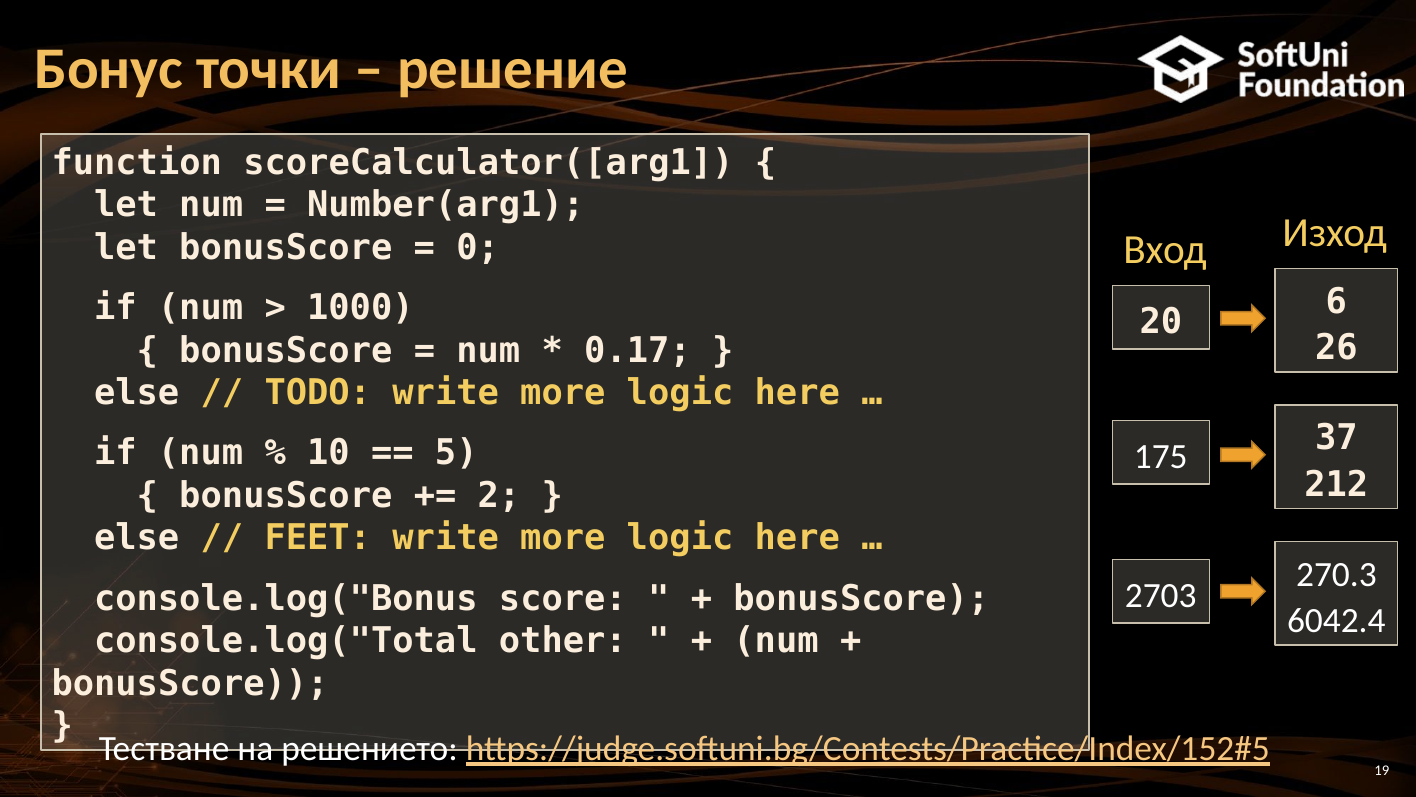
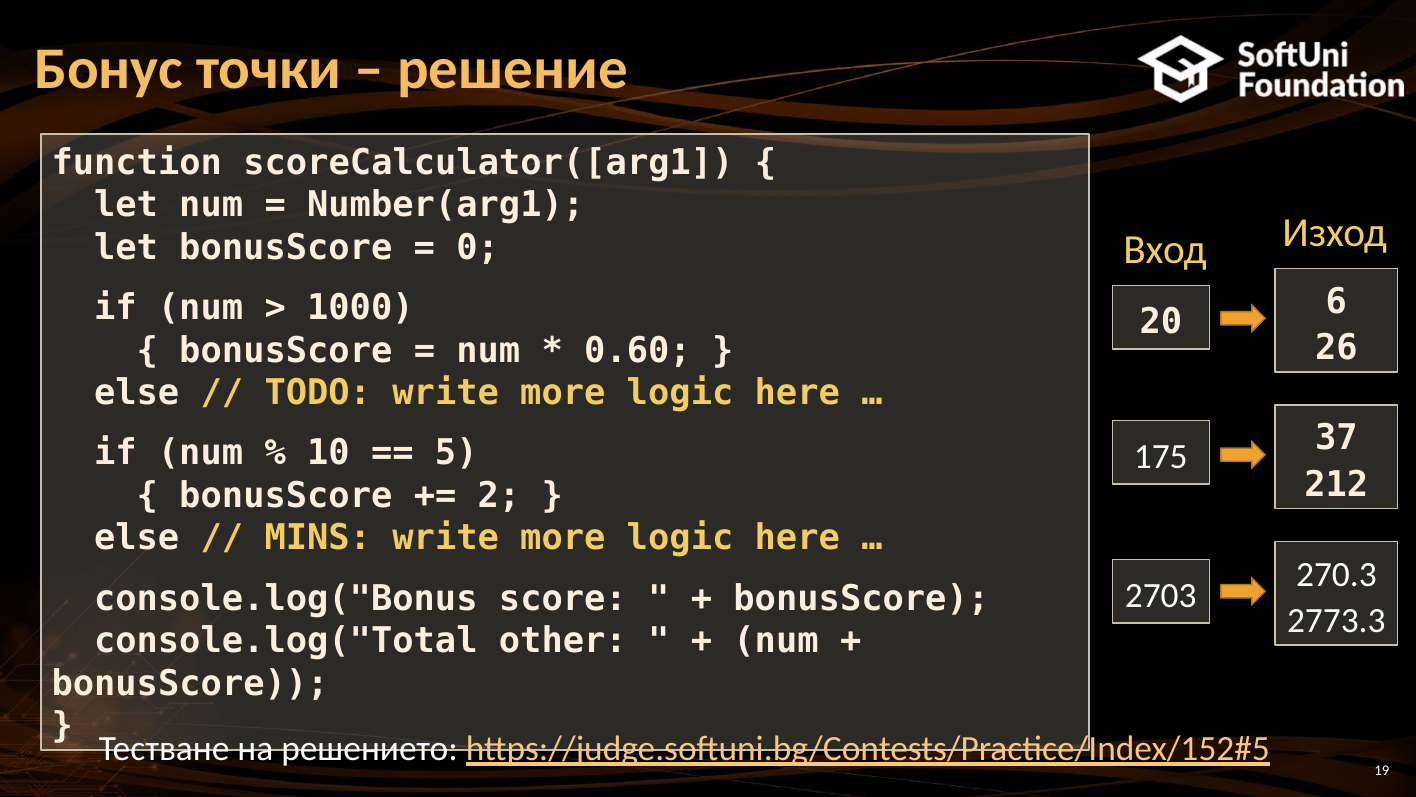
0.17: 0.17 -> 0.60
FEET: FEET -> MINS
6042.4: 6042.4 -> 2773.3
